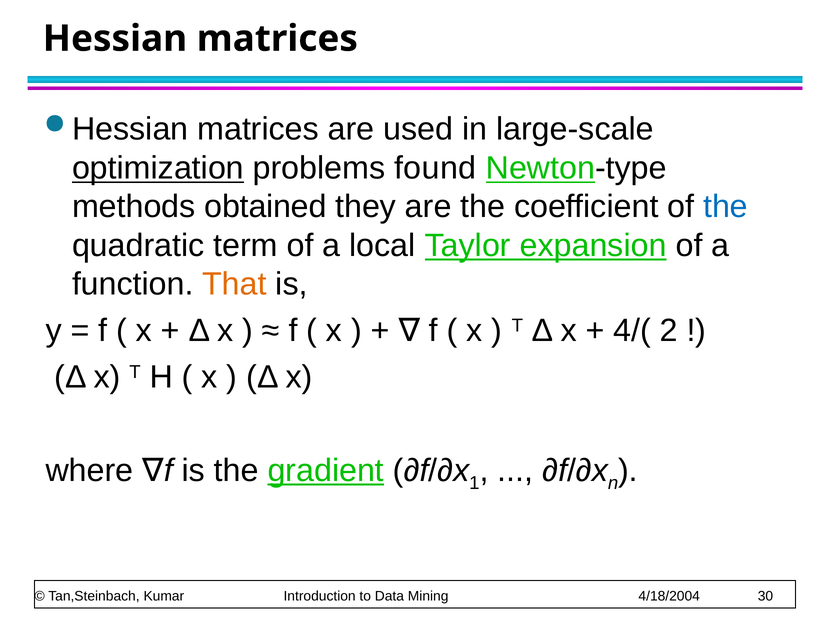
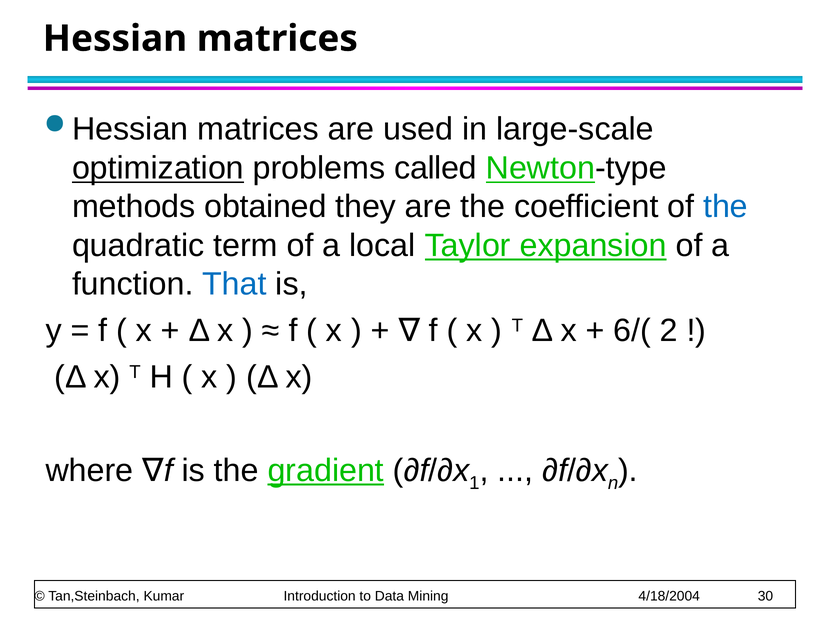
found: found -> called
That colour: orange -> blue
4/(: 4/( -> 6/(
